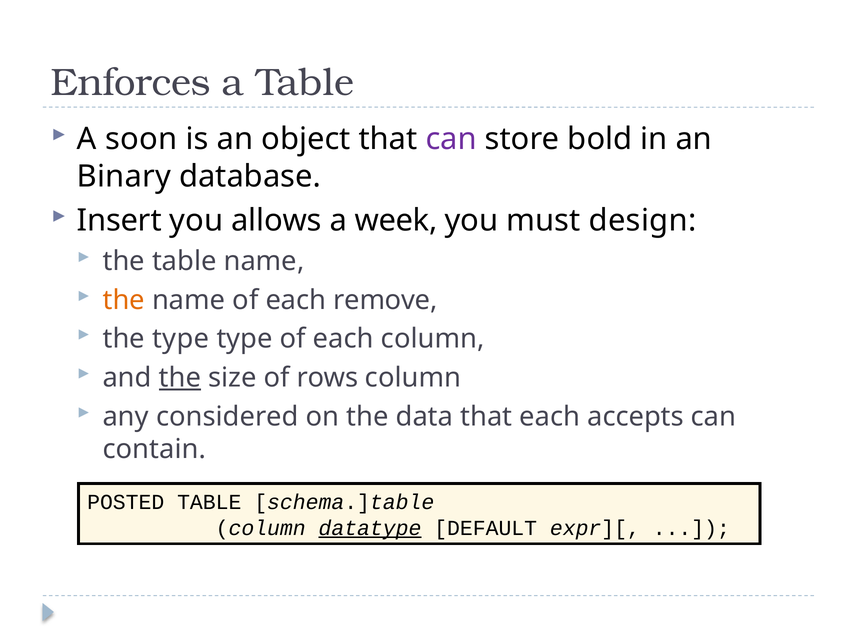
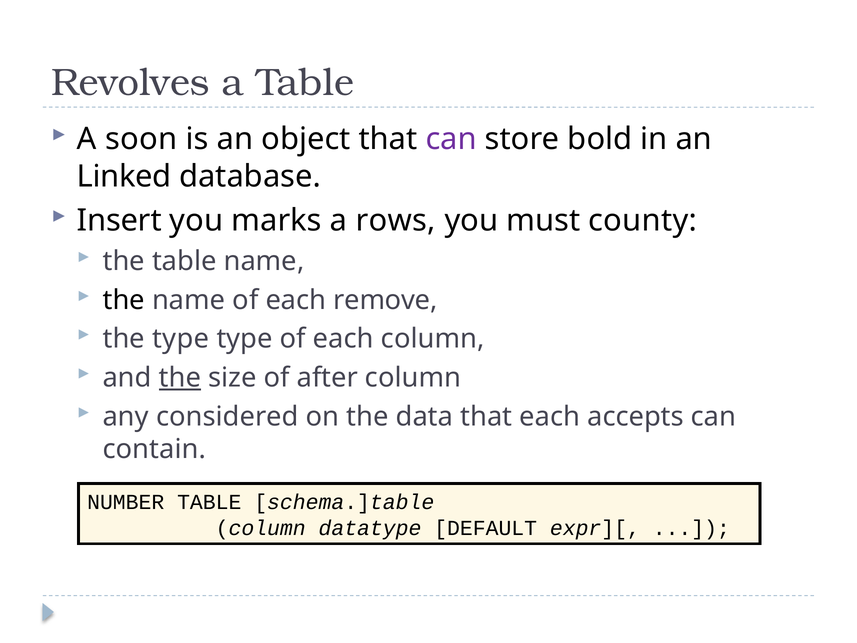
Enforces: Enforces -> Revolves
Binary: Binary -> Linked
allows: allows -> marks
week: week -> rows
design: design -> county
the at (124, 300) colour: orange -> black
rows: rows -> after
POSTED: POSTED -> NUMBER
datatype underline: present -> none
